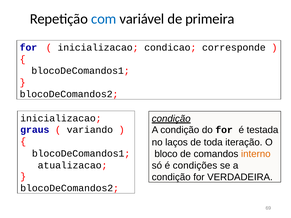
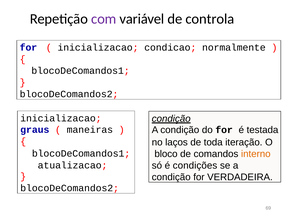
com colour: blue -> purple
primeira: primeira -> controla
corresponde: corresponde -> normalmente
variando: variando -> maneiras
